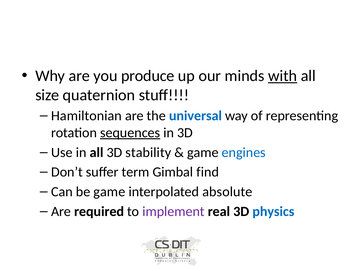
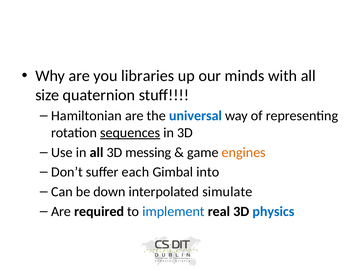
produce: produce -> libraries
with underline: present -> none
stability: stability -> messing
engines colour: blue -> orange
term: term -> each
find: find -> into
be game: game -> down
absolute: absolute -> simulate
implement colour: purple -> blue
